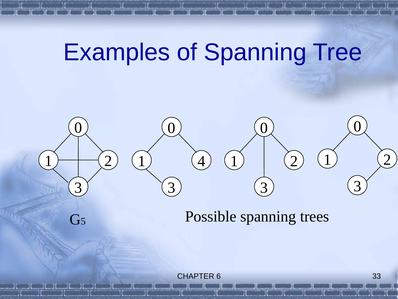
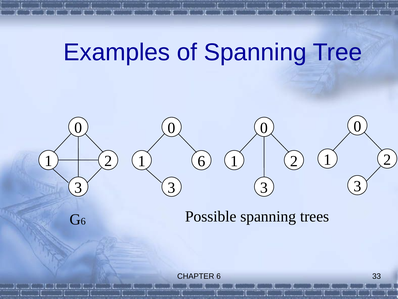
1 4: 4 -> 6
5 at (83, 221): 5 -> 6
